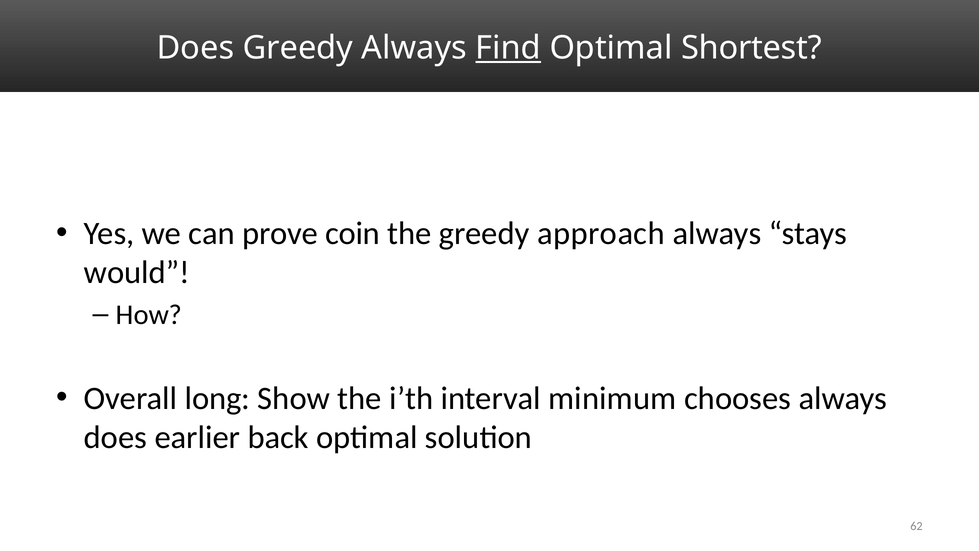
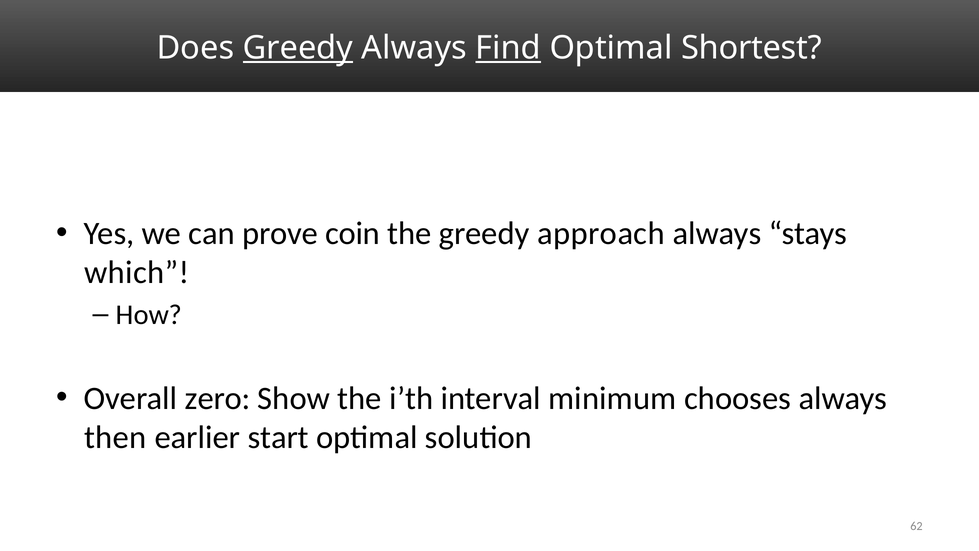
Greedy at (298, 48) underline: none -> present
would: would -> which
long: long -> zero
does at (115, 437): does -> then
back: back -> start
